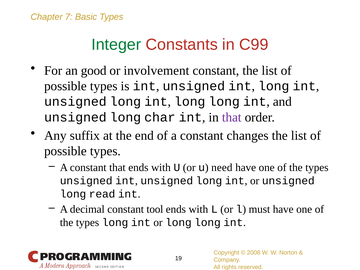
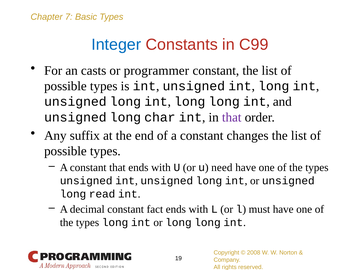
Integer colour: green -> blue
good: good -> casts
involvement: involvement -> programmer
tool: tool -> fact
